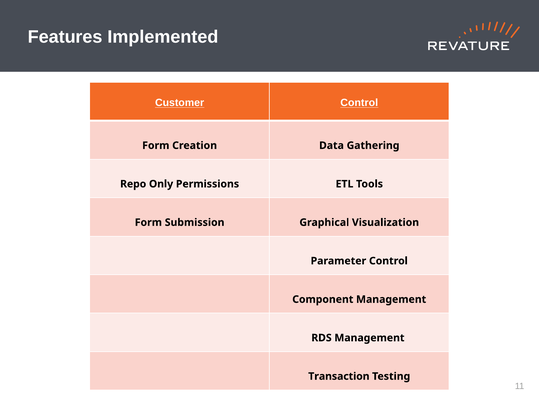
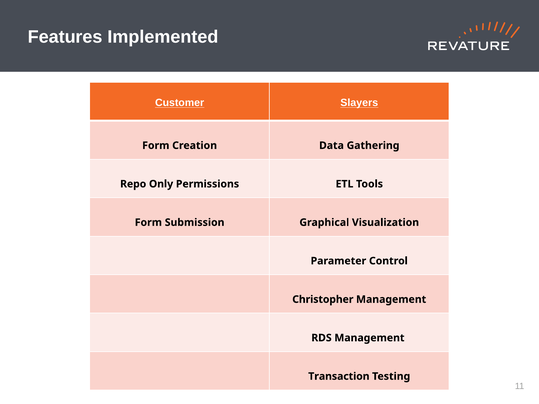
Customer Control: Control -> Slayers
Component: Component -> Christopher
